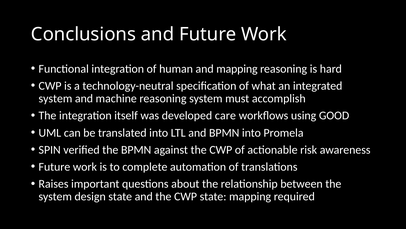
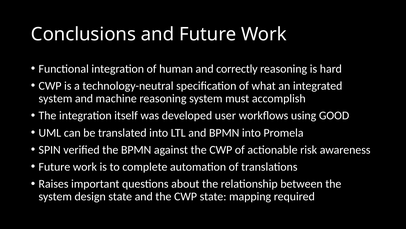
and mapping: mapping -> correctly
care: care -> user
